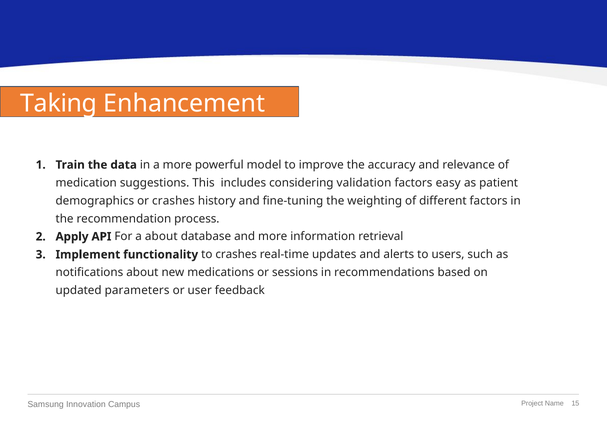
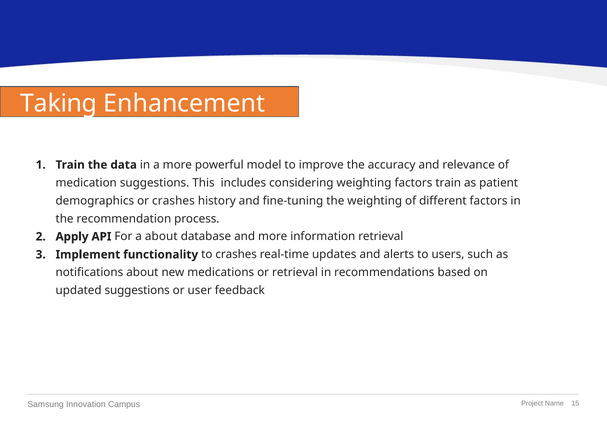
considering validation: validation -> weighting
factors easy: easy -> train
or sessions: sessions -> retrieval
updated parameters: parameters -> suggestions
